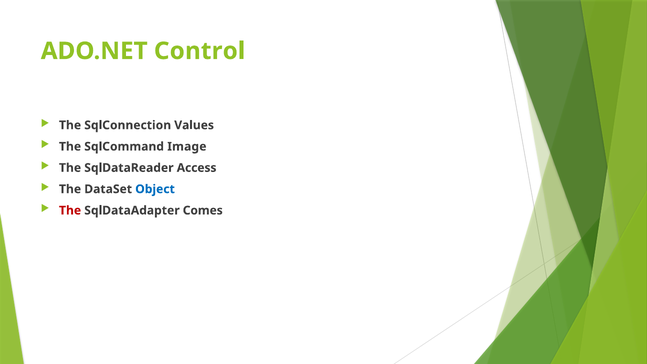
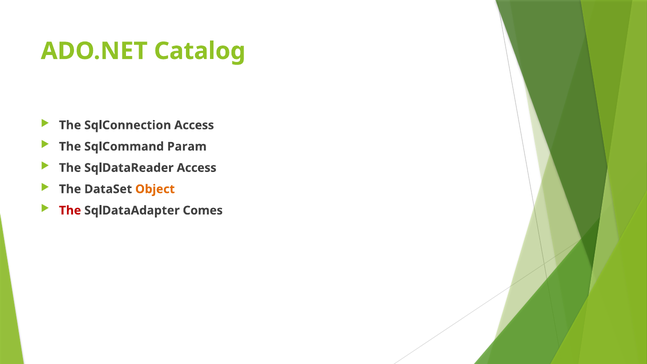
Control: Control -> Catalog
SqlConnection Values: Values -> Access
Image: Image -> Param
Object colour: blue -> orange
